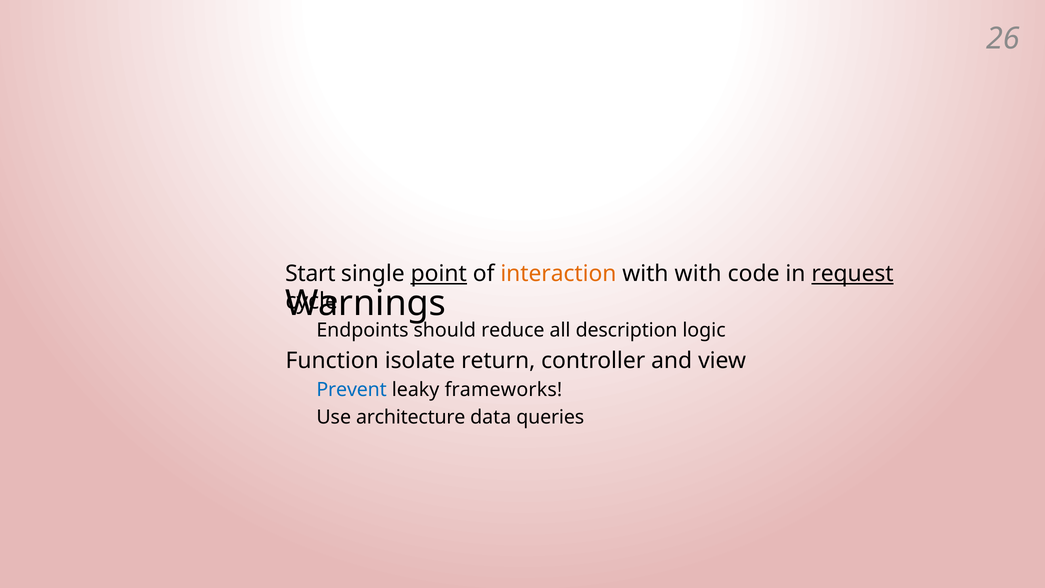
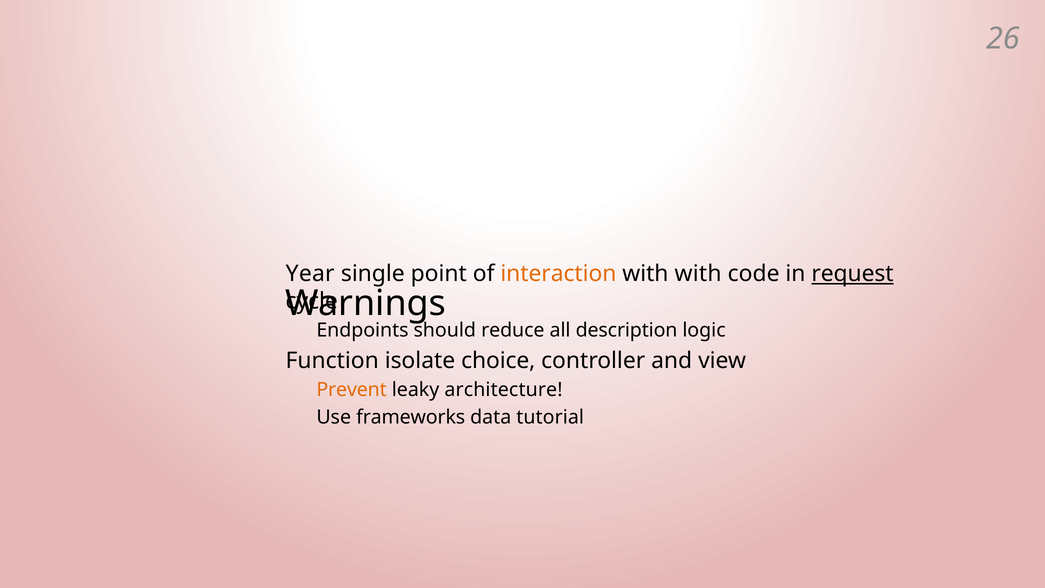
Start: Start -> Year
point underline: present -> none
return: return -> choice
Prevent colour: blue -> orange
frameworks: frameworks -> architecture
architecture: architecture -> frameworks
queries: queries -> tutorial
